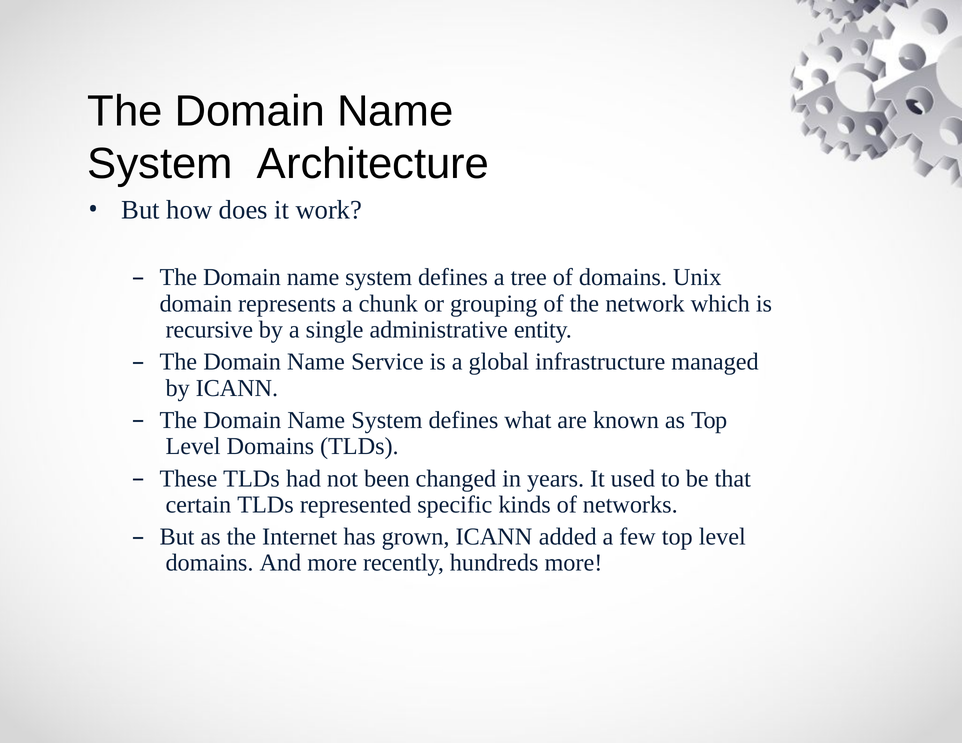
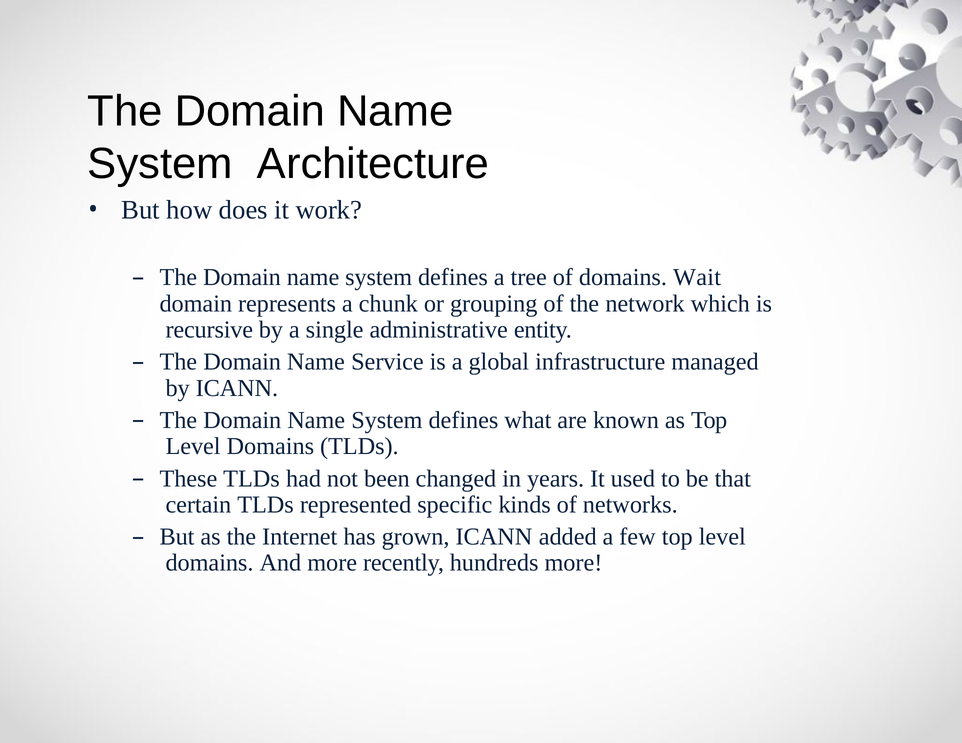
Unix: Unix -> Wait
